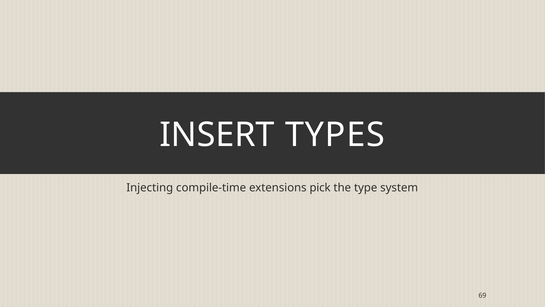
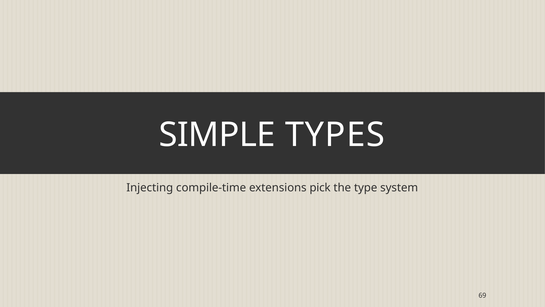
INSERT: INSERT -> SIMPLE
